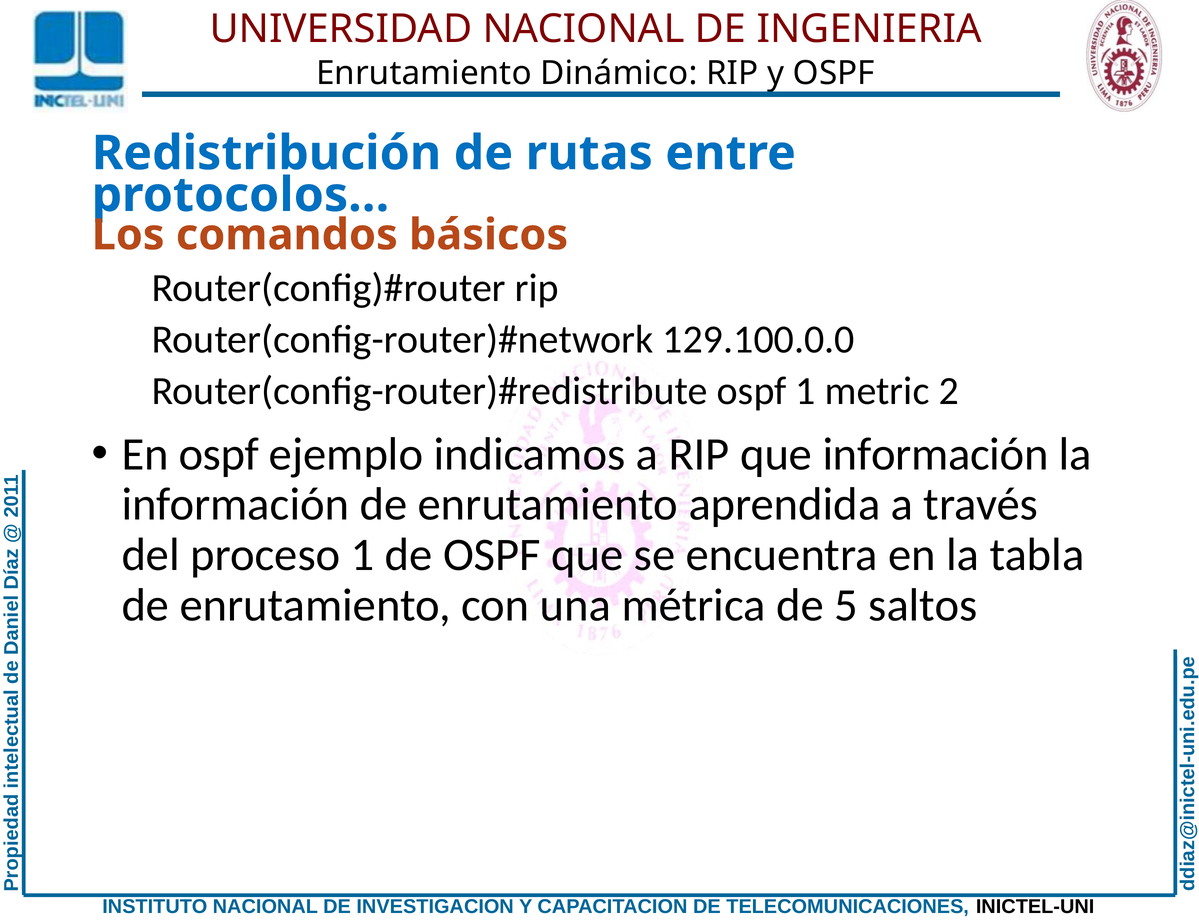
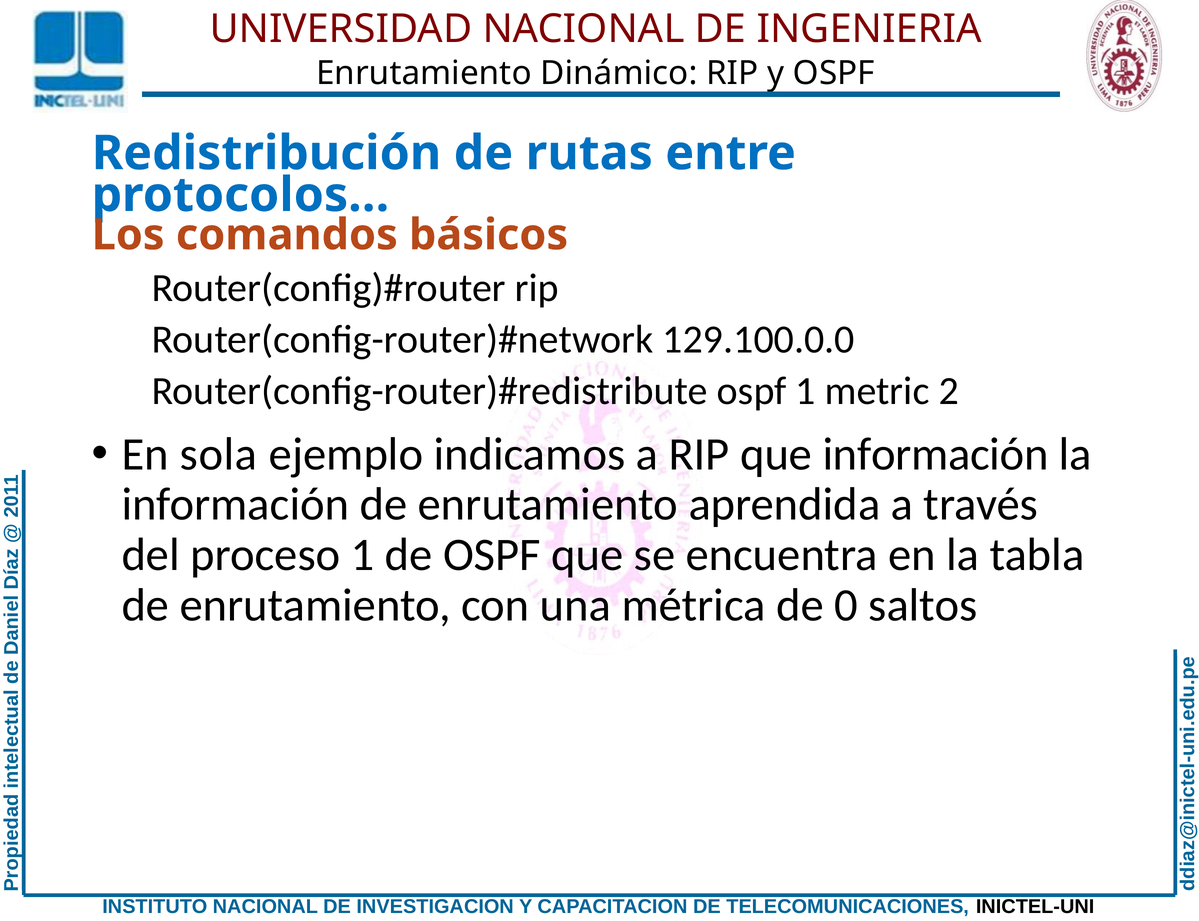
En ospf: ospf -> sola
de 5: 5 -> 0
